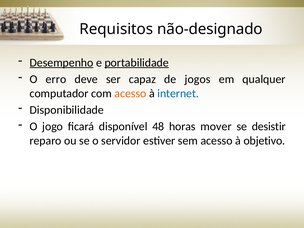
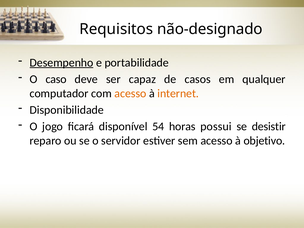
portabilidade underline: present -> none
erro: erro -> caso
jogos: jogos -> casos
internet colour: blue -> orange
48: 48 -> 54
mover: mover -> possui
